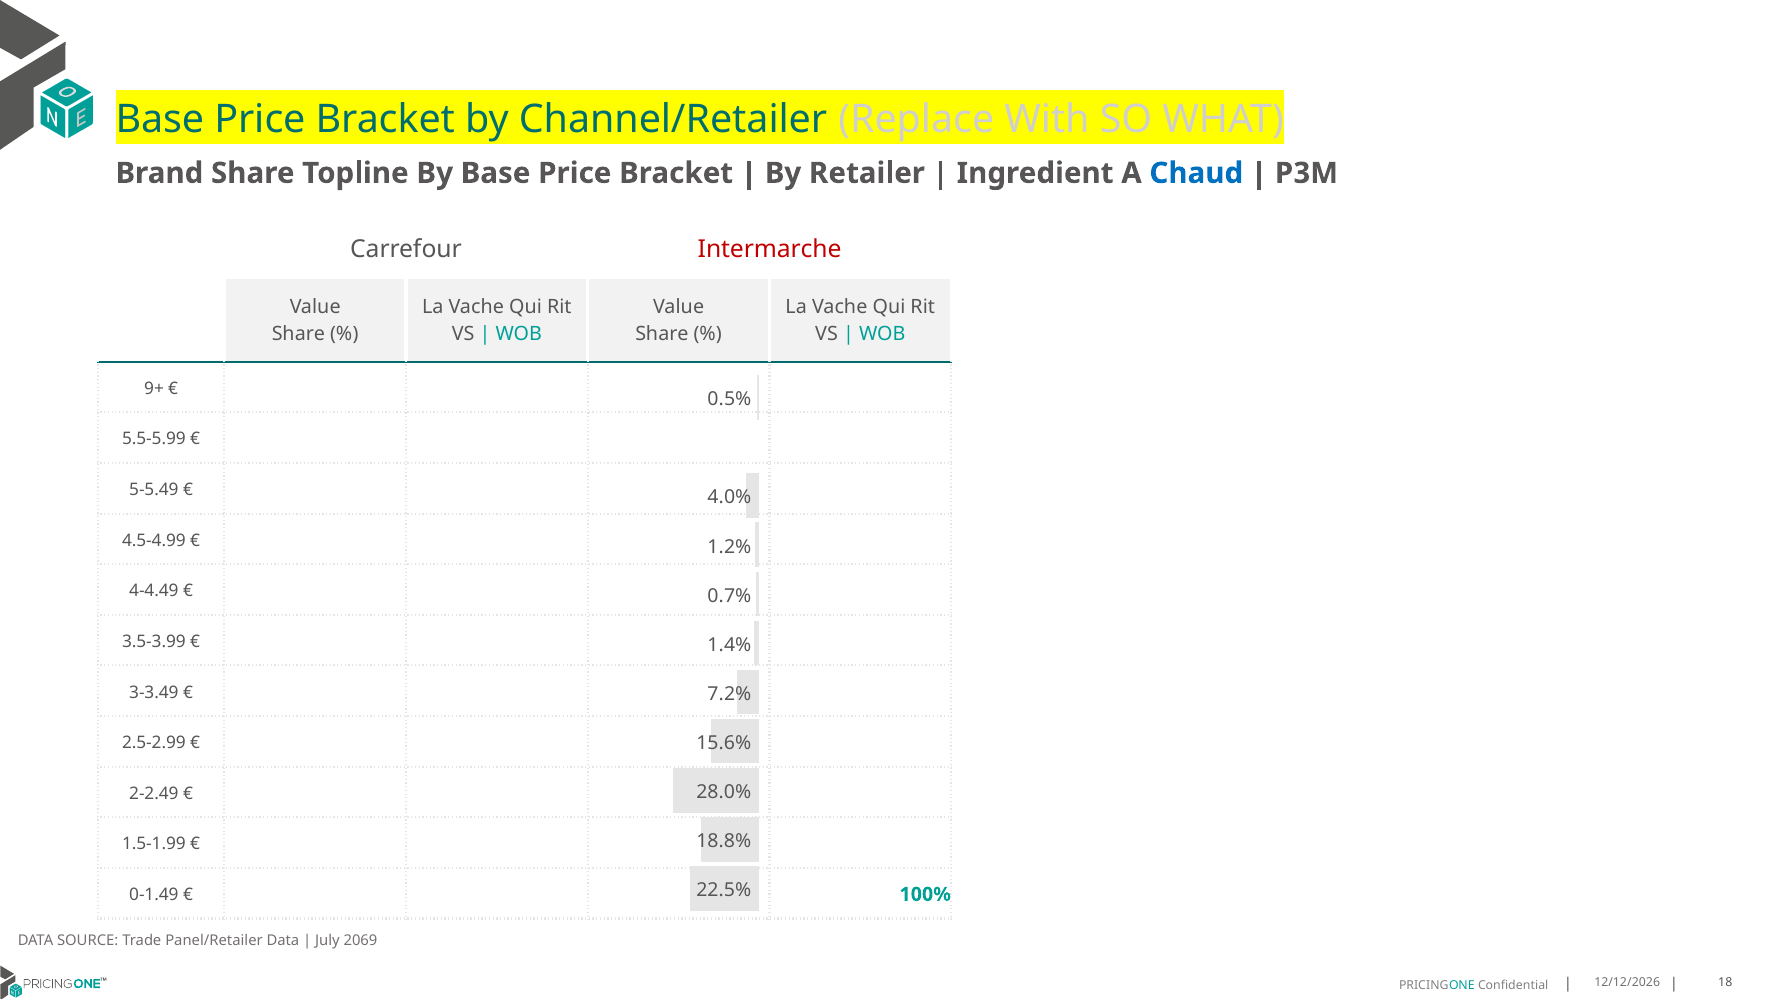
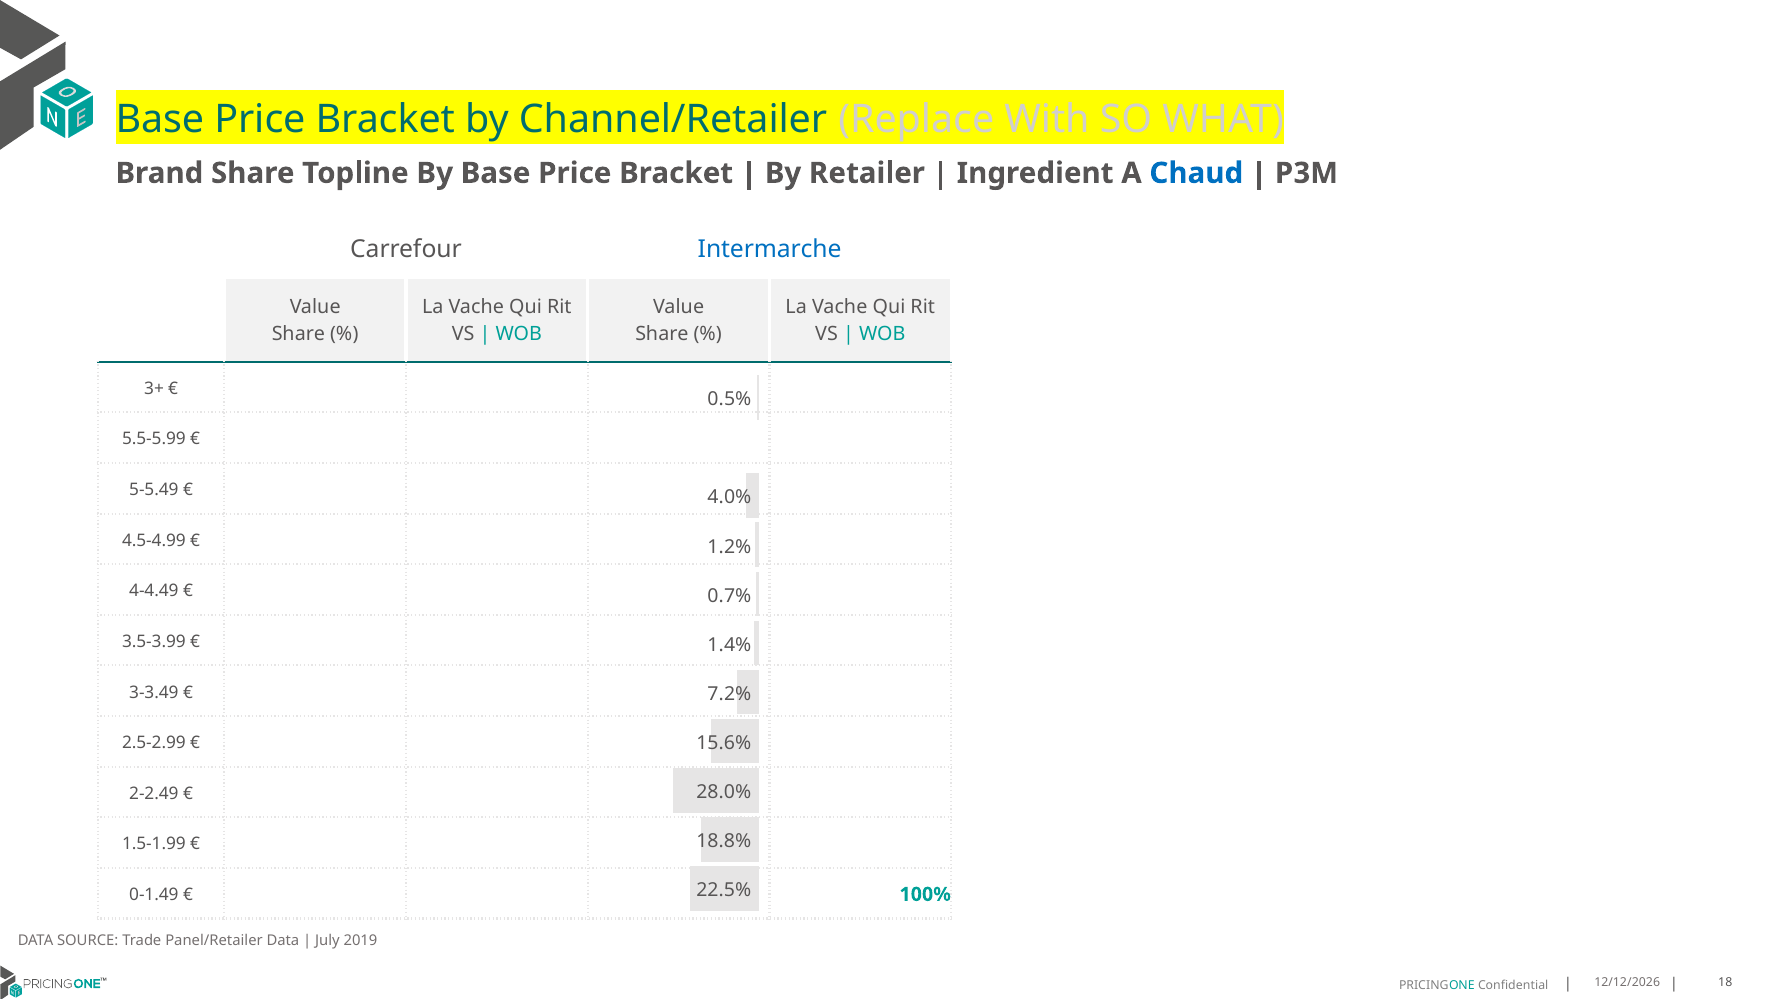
Intermarche colour: red -> blue
9+: 9+ -> 3+
2069: 2069 -> 2019
